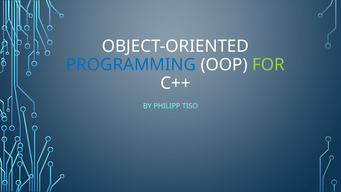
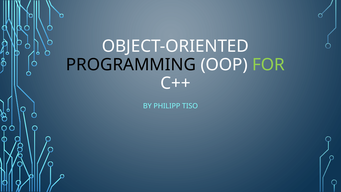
PROGRAMMING colour: blue -> black
